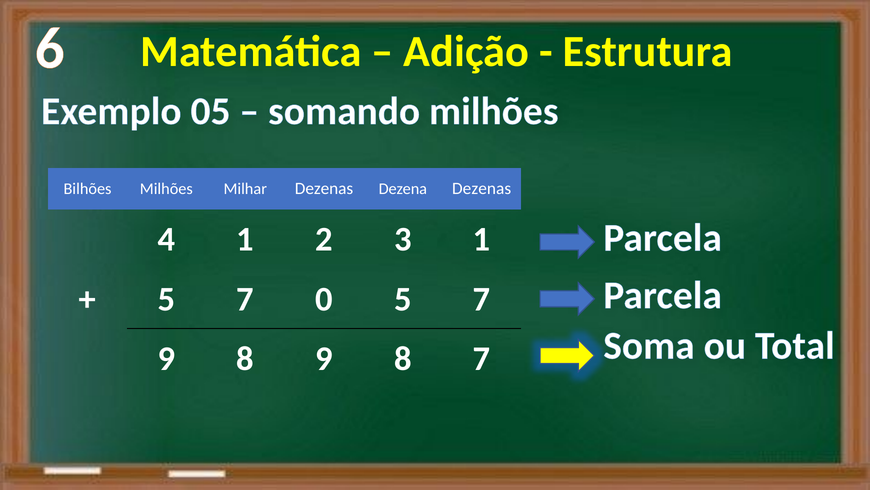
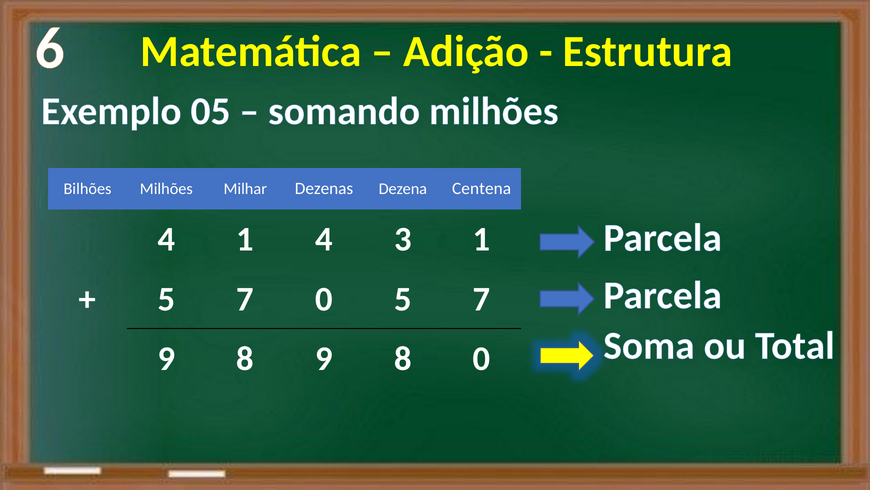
Dezena Dezenas: Dezenas -> Centena
1 2: 2 -> 4
8 7: 7 -> 0
